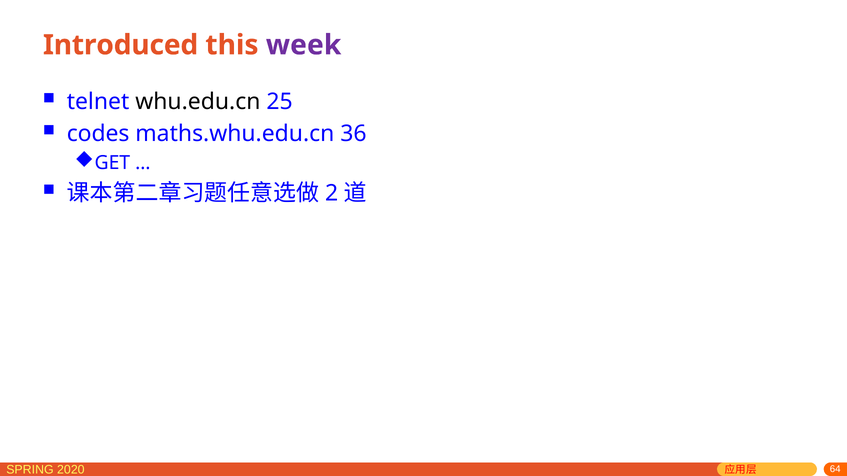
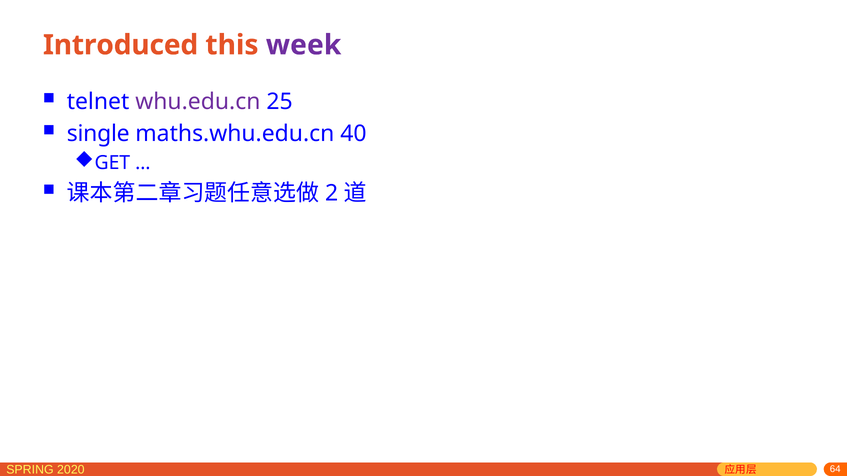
whu.edu.cn colour: black -> purple
codes: codes -> single
36: 36 -> 40
